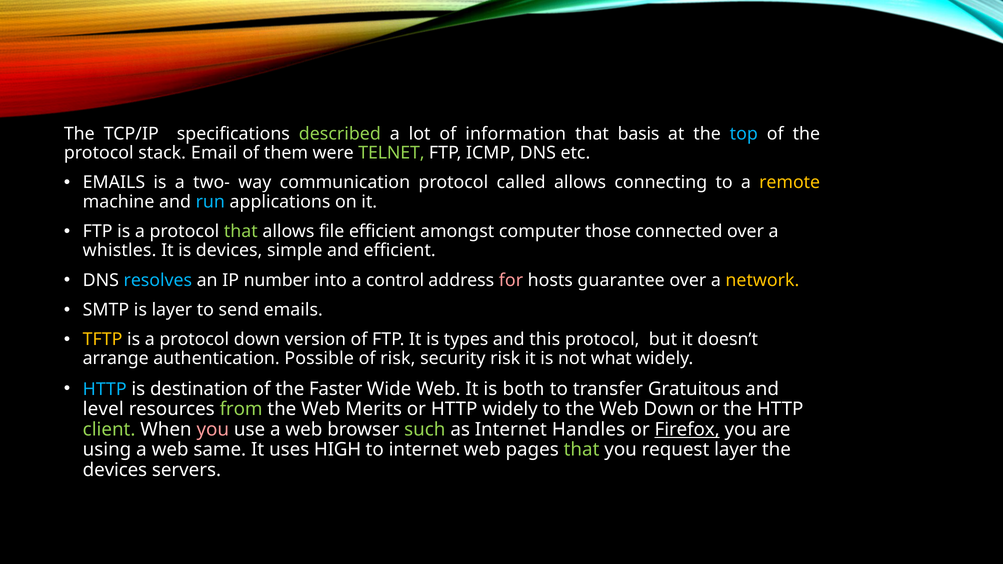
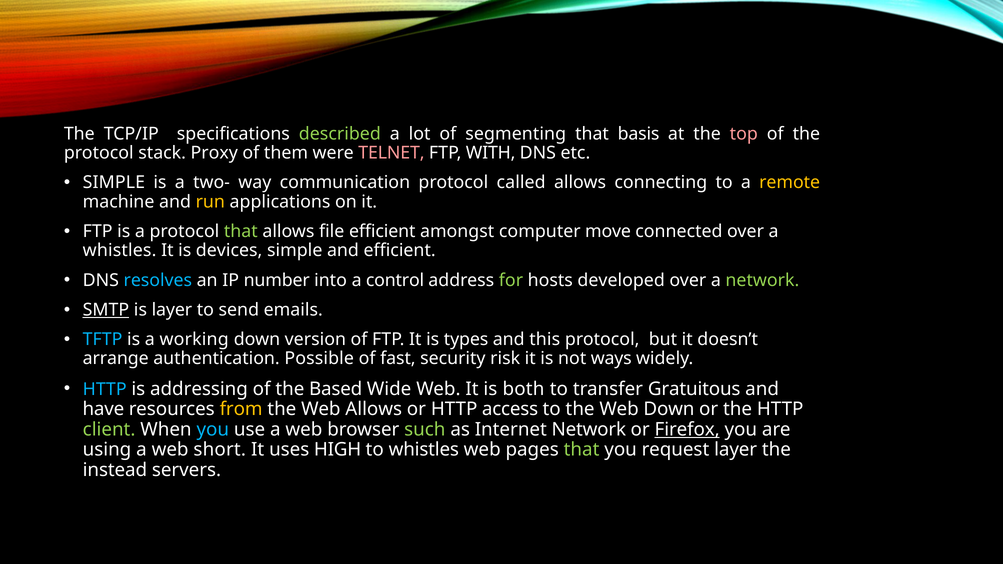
information: information -> segmenting
top colour: light blue -> pink
Email: Email -> Proxy
TELNET colour: light green -> pink
ICMP: ICMP -> WITH
EMAILS at (114, 183): EMAILS -> SIMPLE
run colour: light blue -> yellow
those: those -> move
for colour: pink -> light green
guarantee: guarantee -> developed
network at (762, 280) colour: yellow -> light green
SMTP underline: none -> present
TFTP colour: yellow -> light blue
protocol at (194, 340): protocol -> working
of risk: risk -> fast
what: what -> ways
destination: destination -> addressing
Faster: Faster -> Based
level: level -> have
from colour: light green -> yellow
Web Merits: Merits -> Allows
HTTP widely: widely -> access
you at (213, 430) colour: pink -> light blue
Internet Handles: Handles -> Network
same: same -> short
to internet: internet -> whistles
devices at (115, 470): devices -> instead
